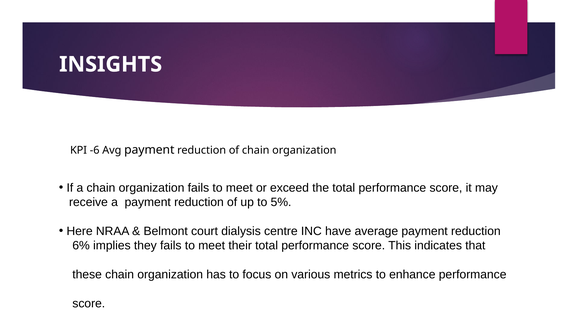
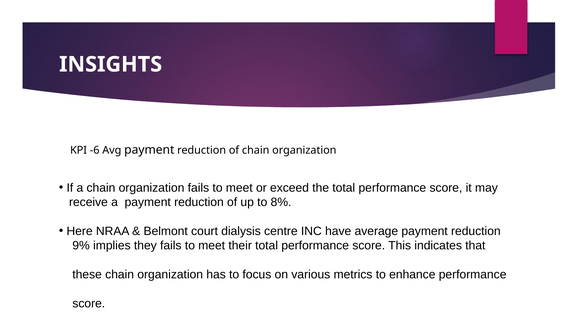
5%: 5% -> 8%
6%: 6% -> 9%
